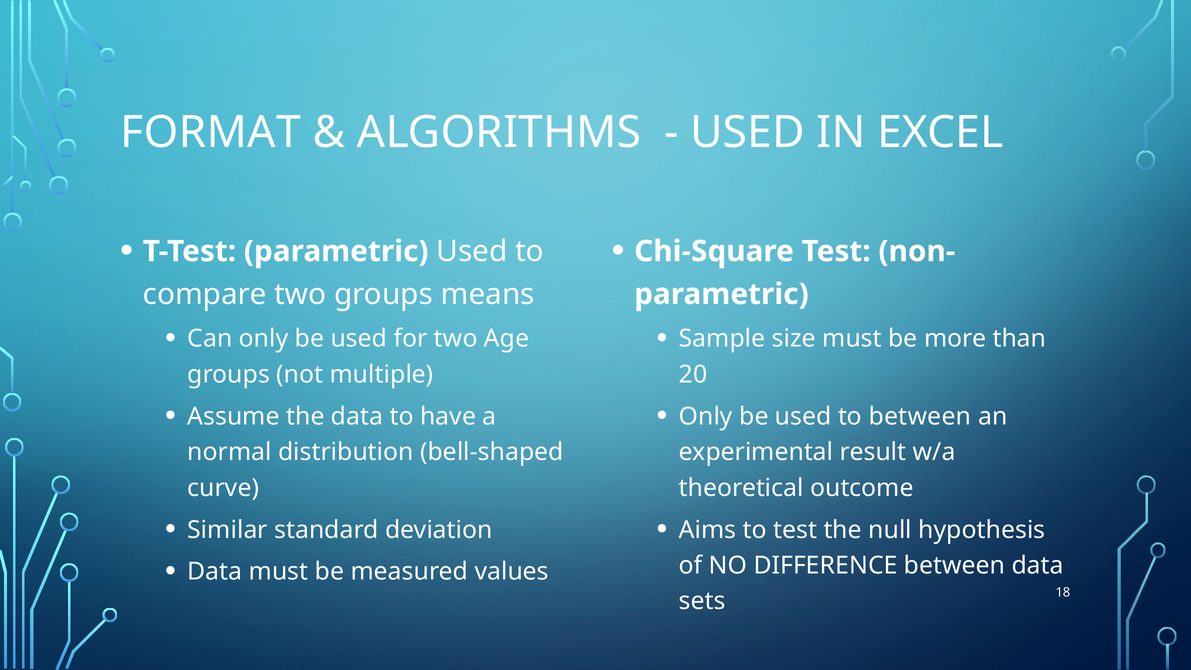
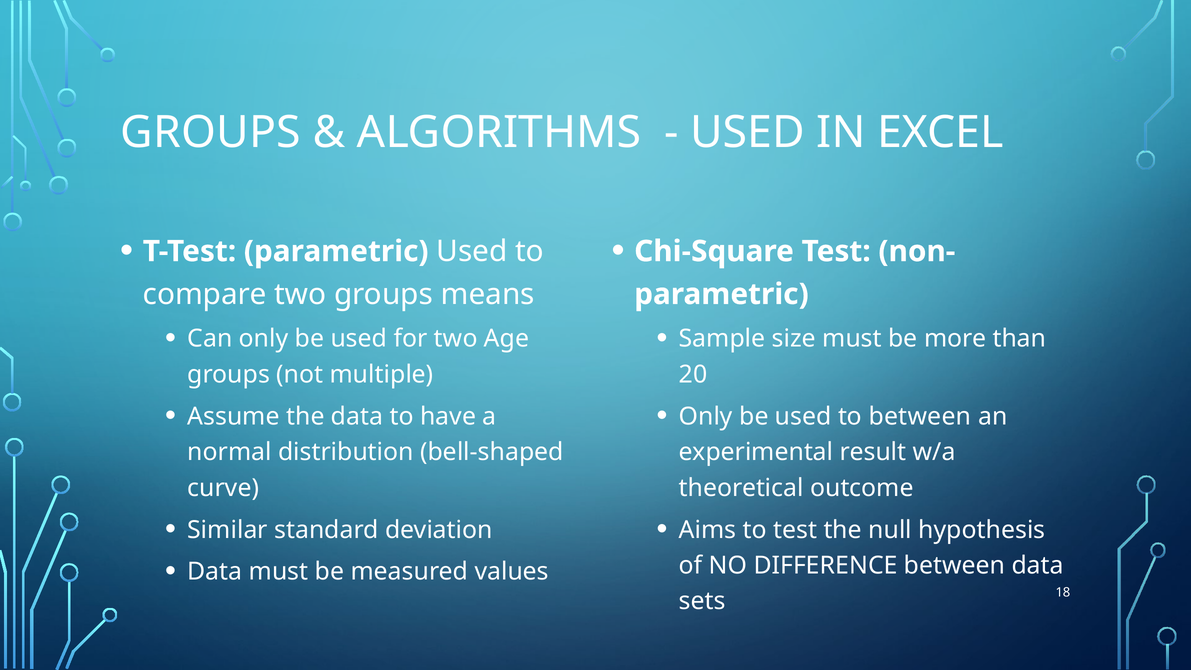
FORMAT at (211, 132): FORMAT -> GROUPS
